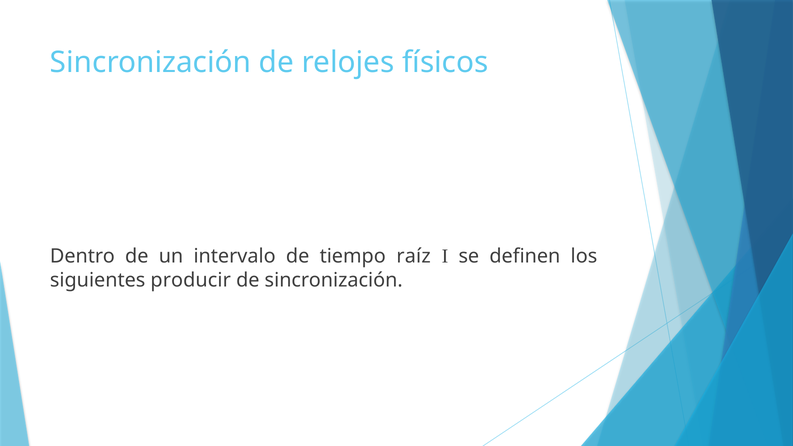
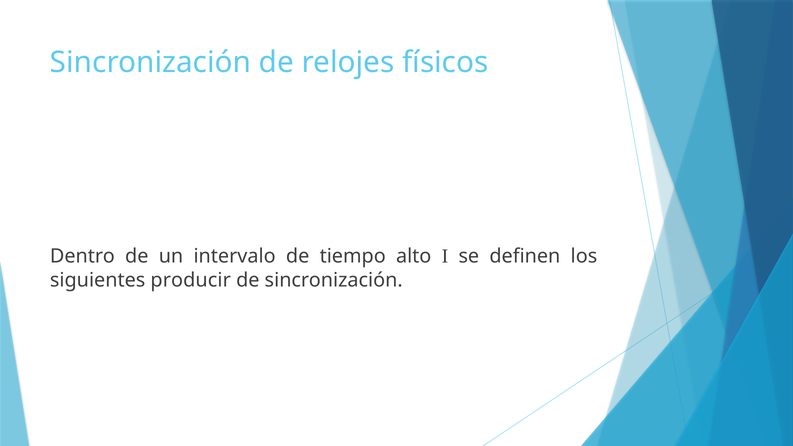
raíz: raíz -> alto
